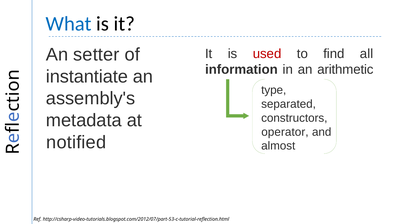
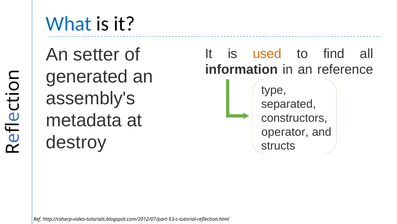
used colour: red -> orange
arithmetic: arithmetic -> reference
instantiate: instantiate -> generated
notified: notified -> destroy
almost: almost -> structs
